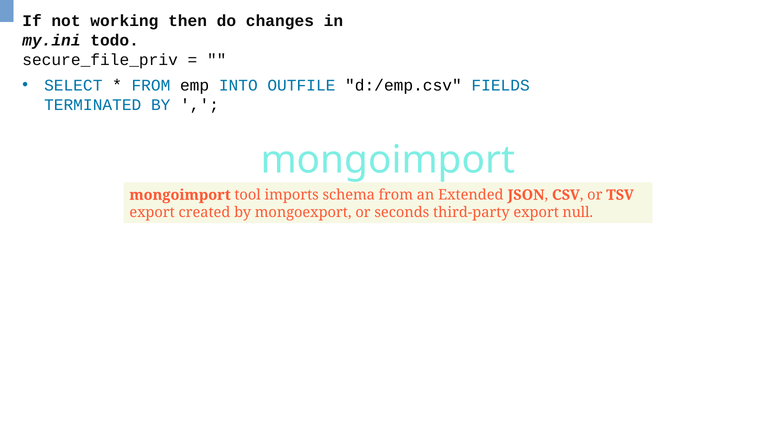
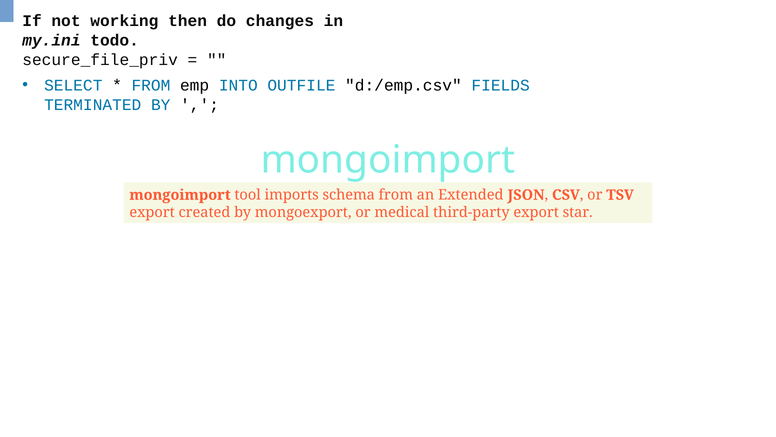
seconds: seconds -> medical
null: null -> star
